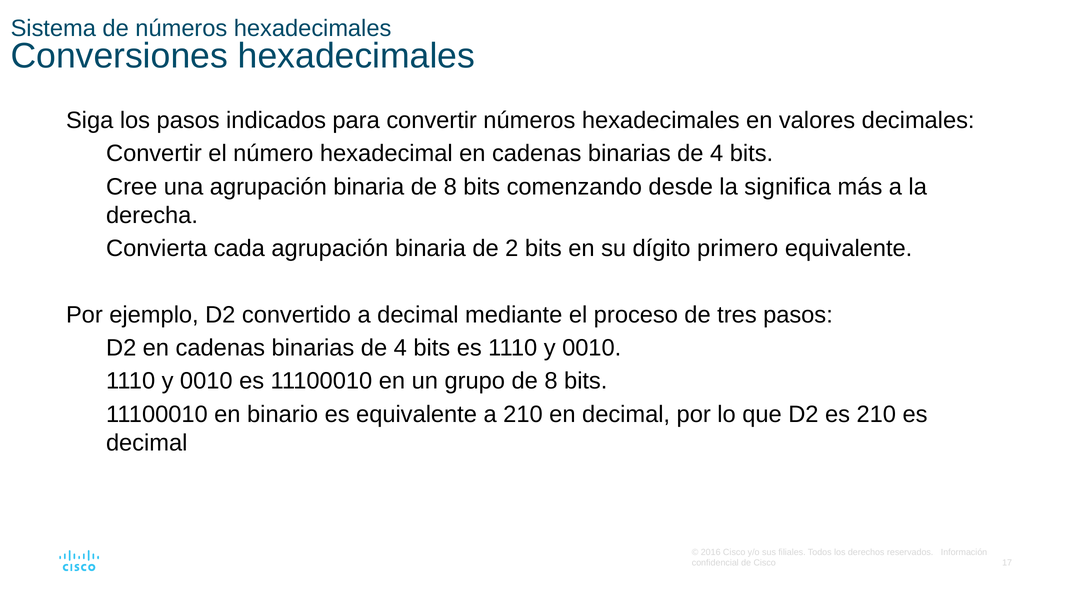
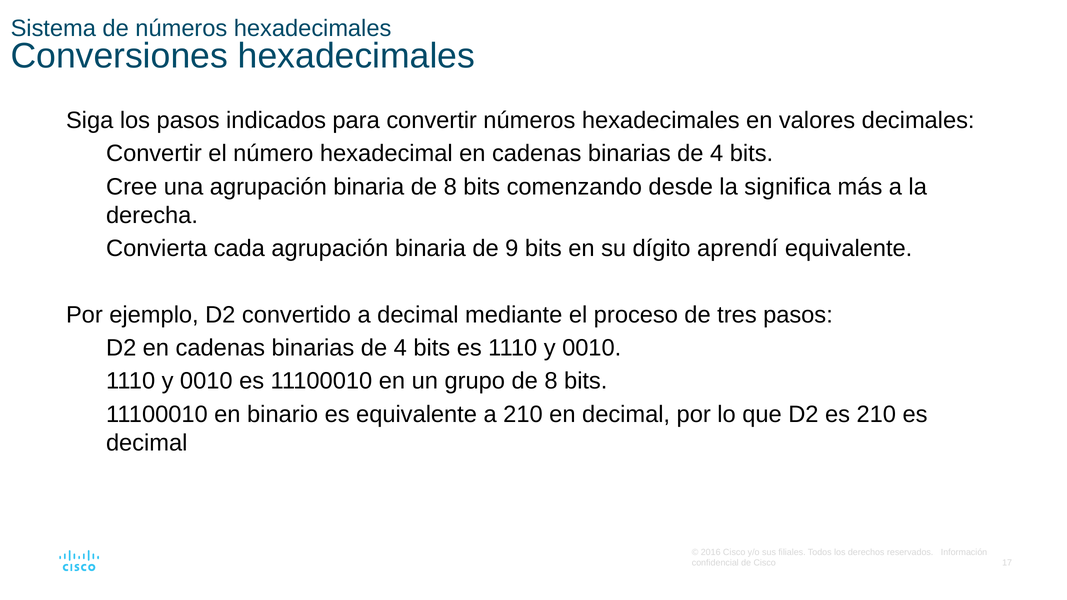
2: 2 -> 9
primero: primero -> aprendí
